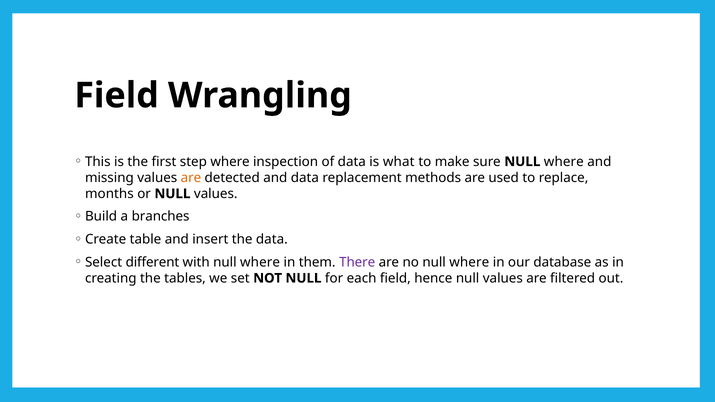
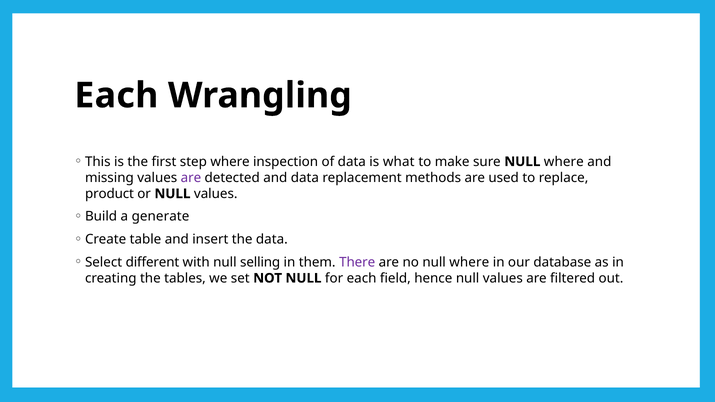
Field at (117, 96): Field -> Each
are at (191, 178) colour: orange -> purple
months: months -> product
branches: branches -> generate
with null where: where -> selling
